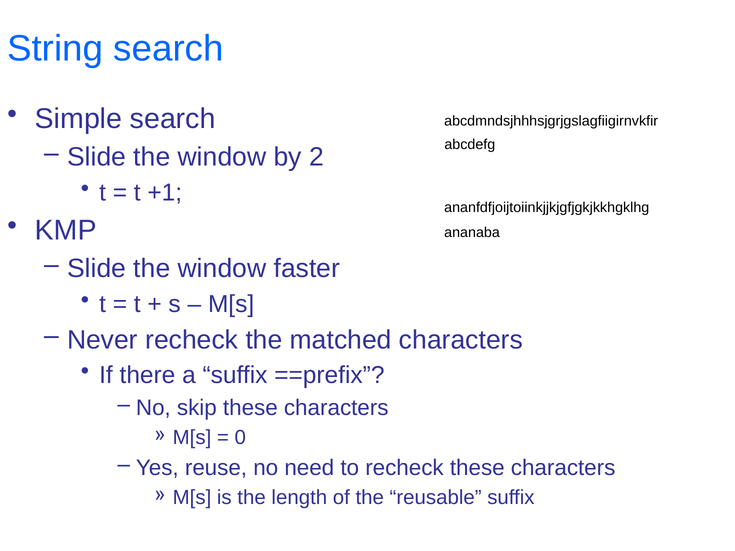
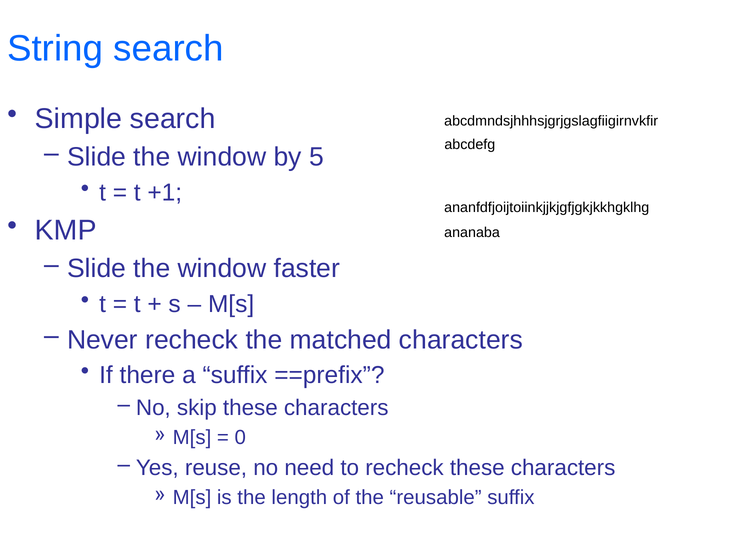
2: 2 -> 5
